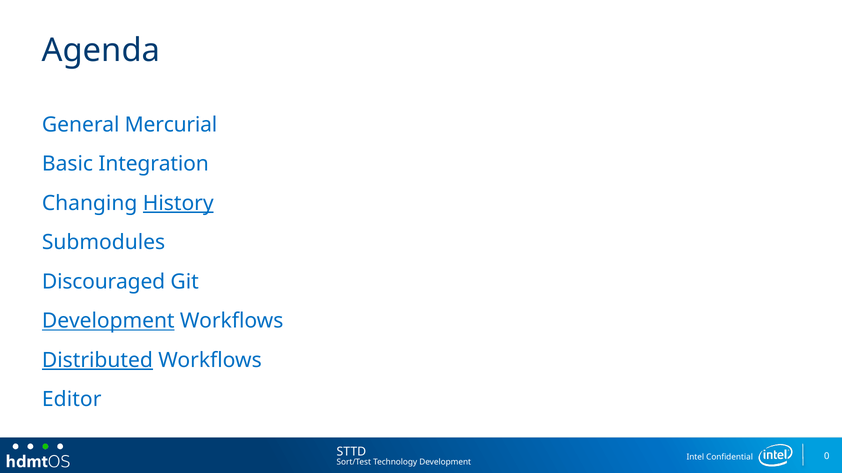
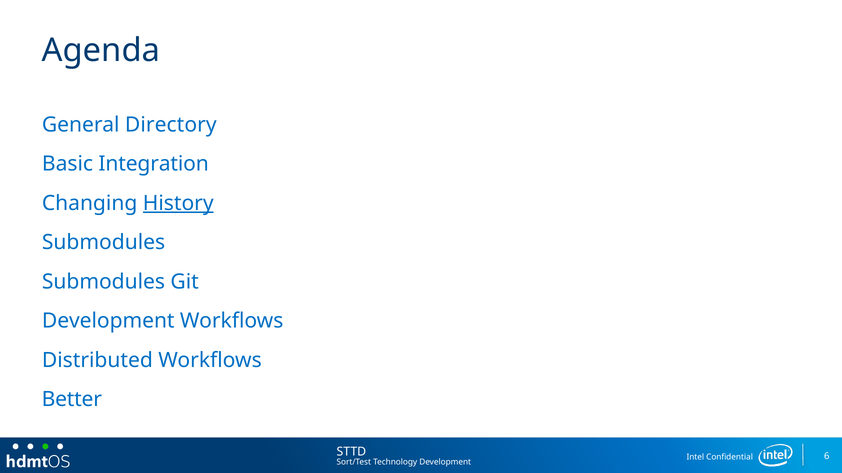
Mercurial: Mercurial -> Directory
Discouraged at (104, 282): Discouraged -> Submodules
Development at (108, 321) underline: present -> none
Distributed underline: present -> none
Editor: Editor -> Better
0: 0 -> 6
